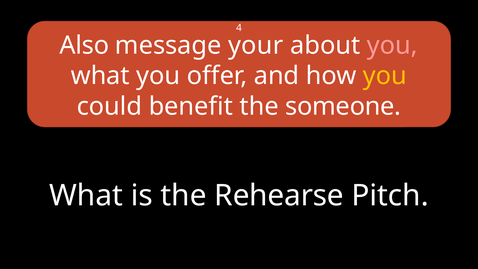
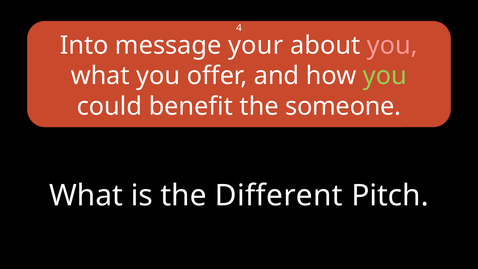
Also: Also -> Into
you at (385, 76) colour: yellow -> light green
Rehearse: Rehearse -> Different
